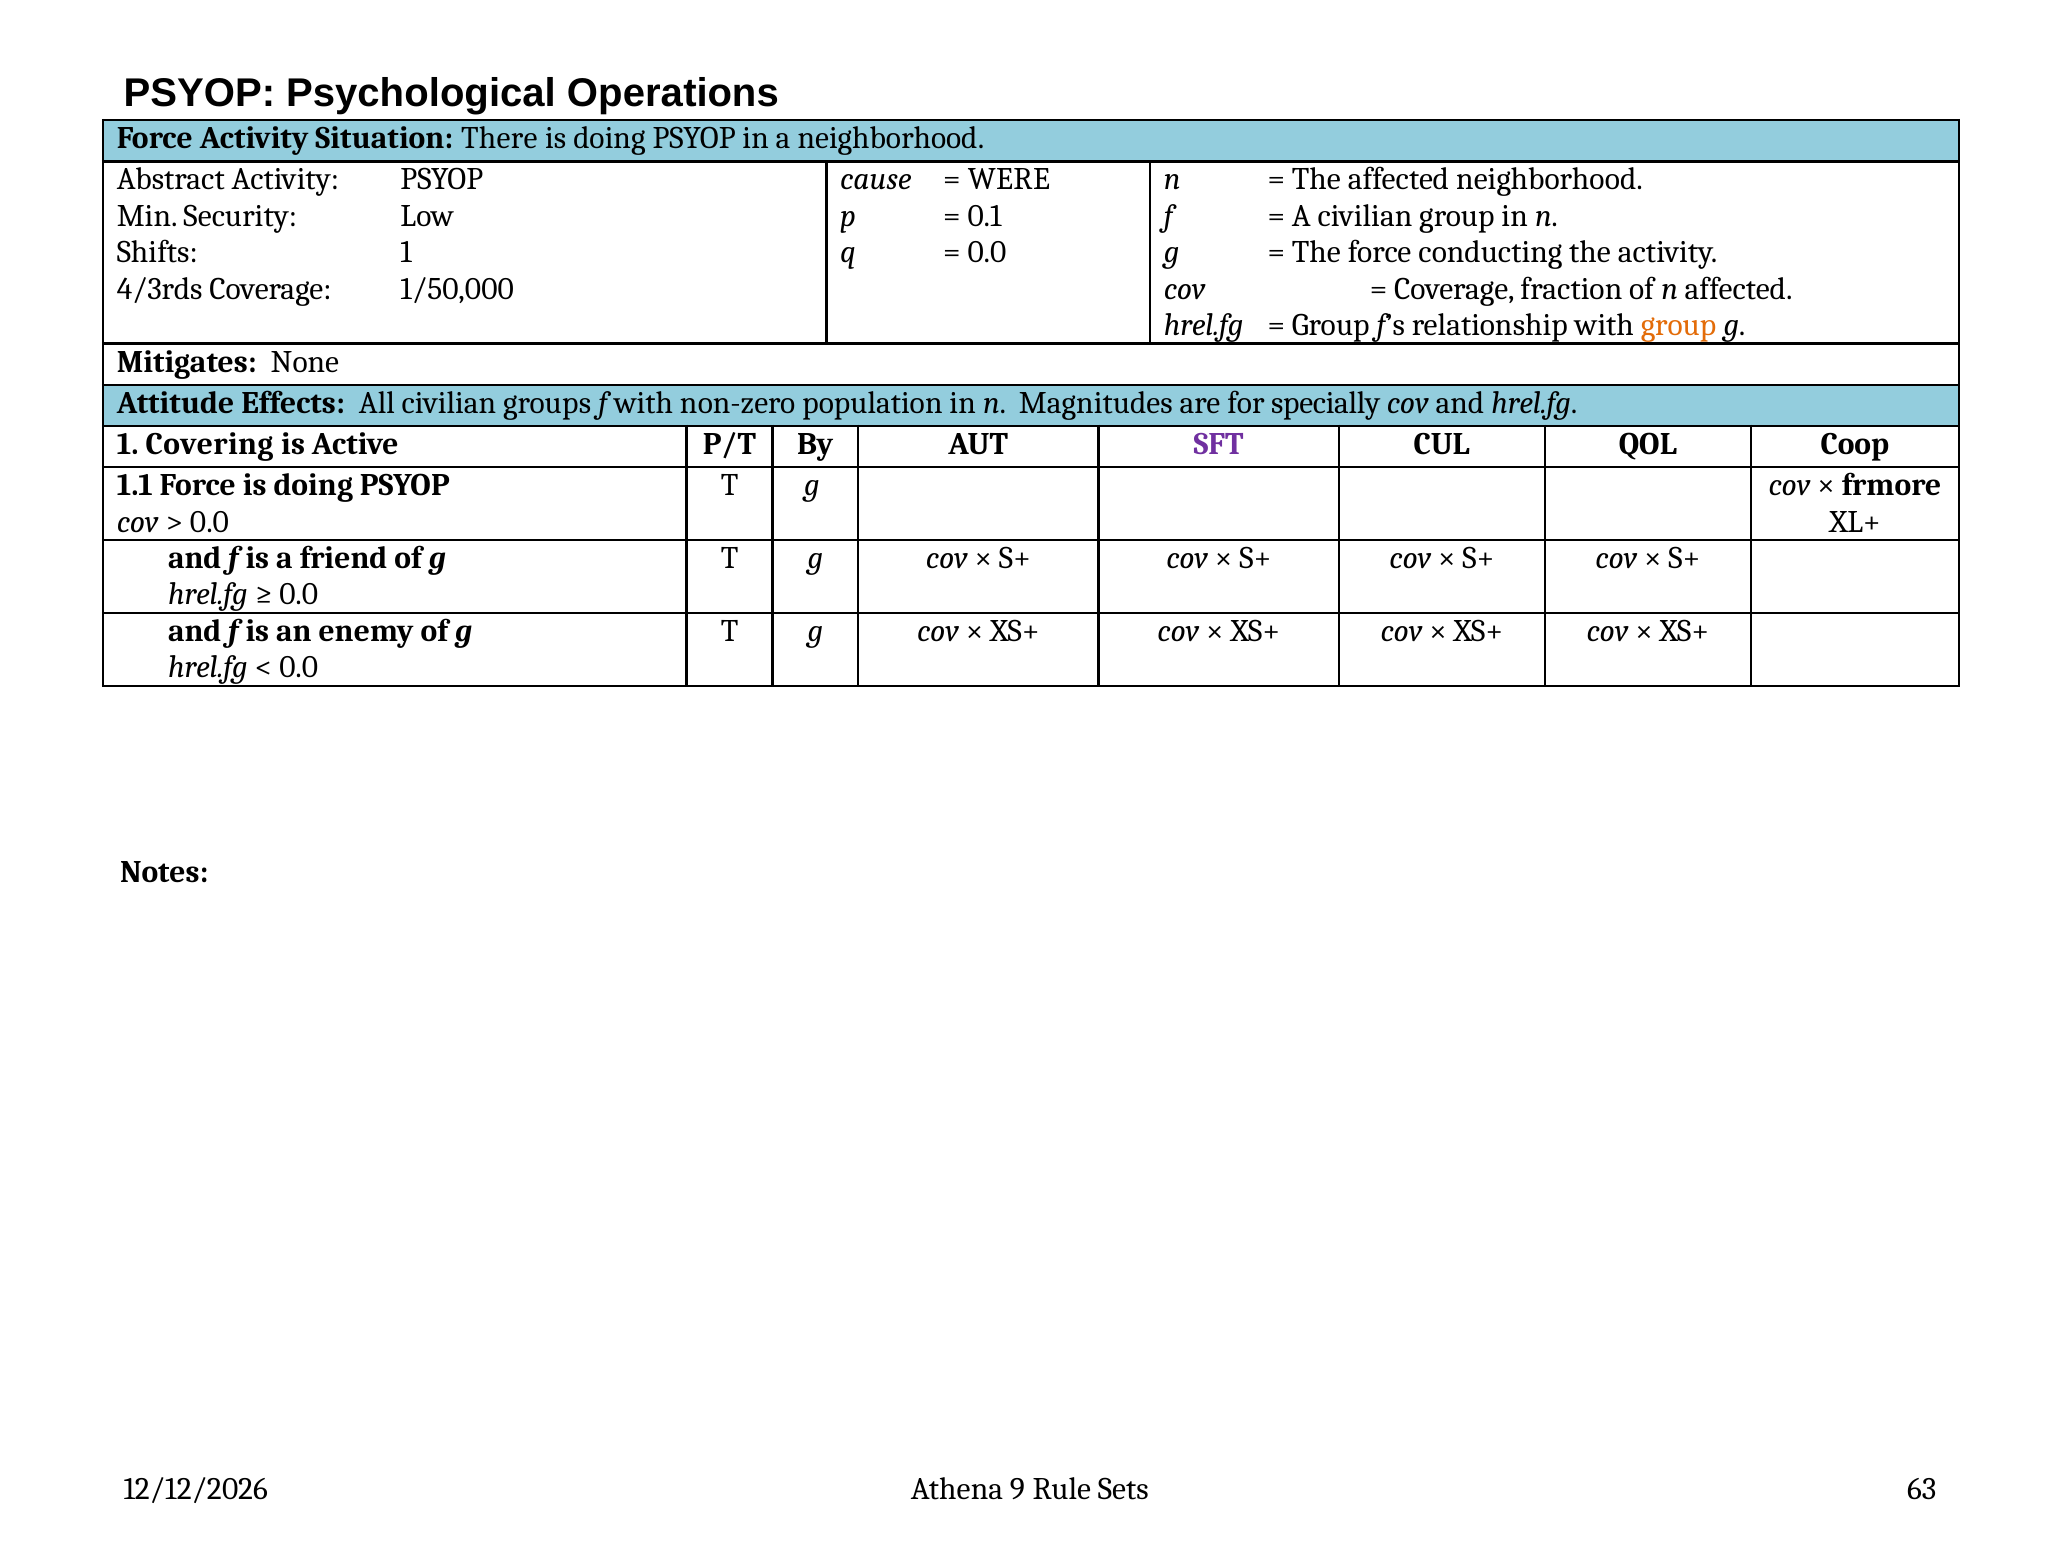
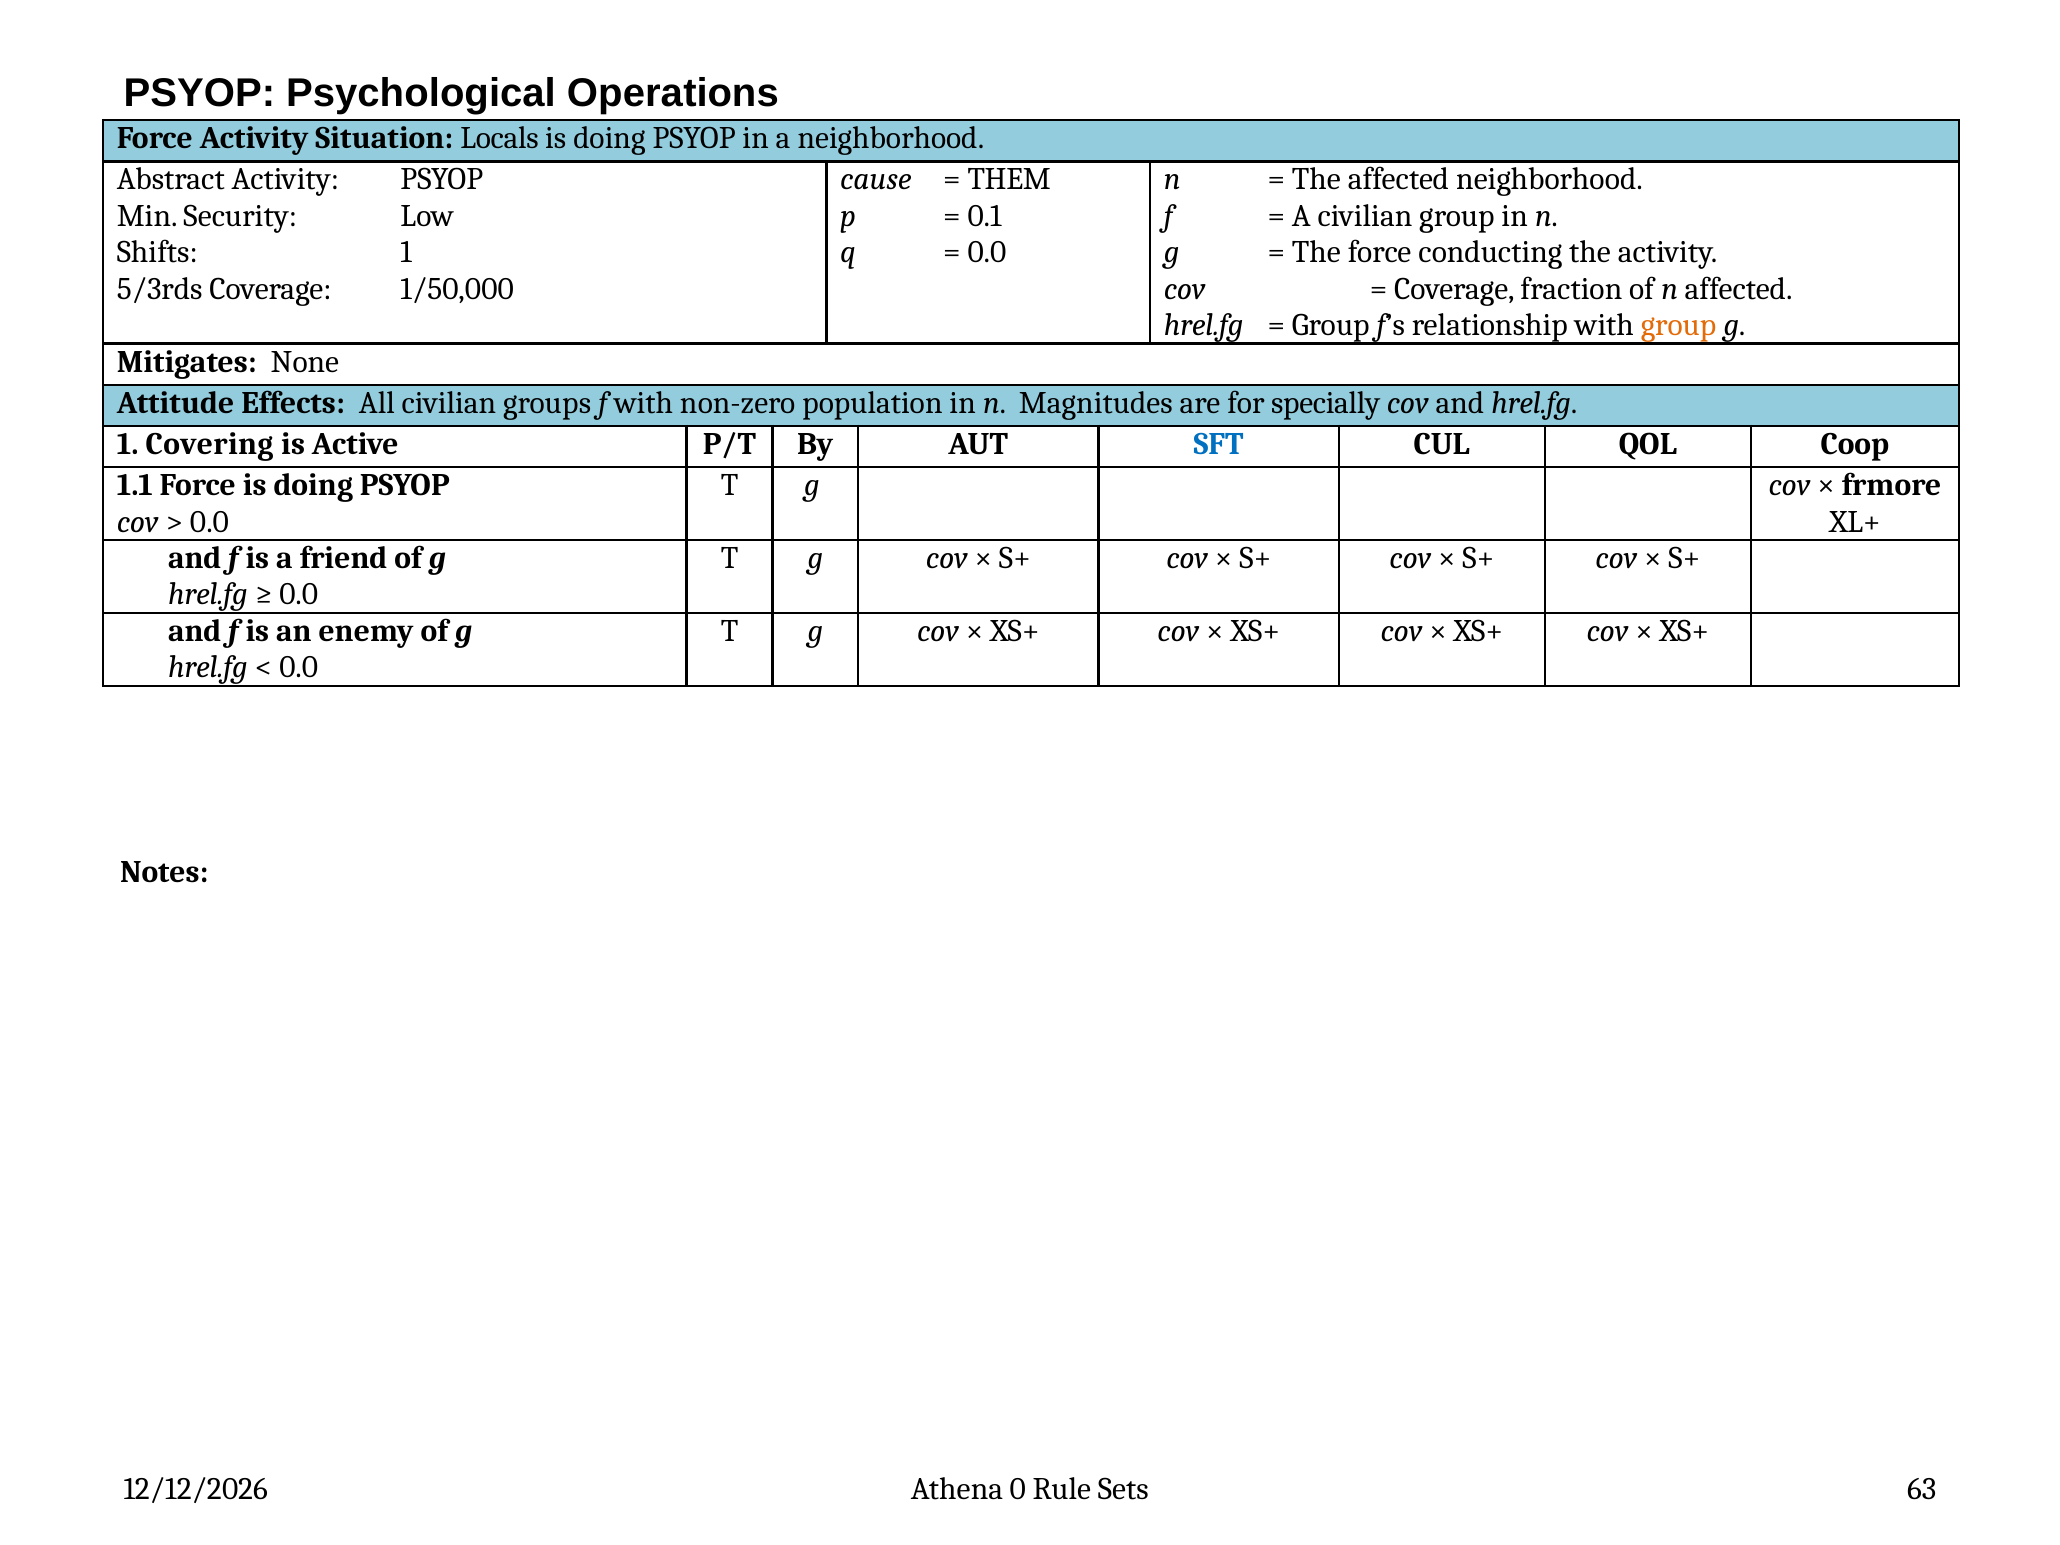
There: There -> Locals
WERE: WERE -> THEM
4/3rds: 4/3rds -> 5/3rds
SFT colour: purple -> blue
9: 9 -> 0
